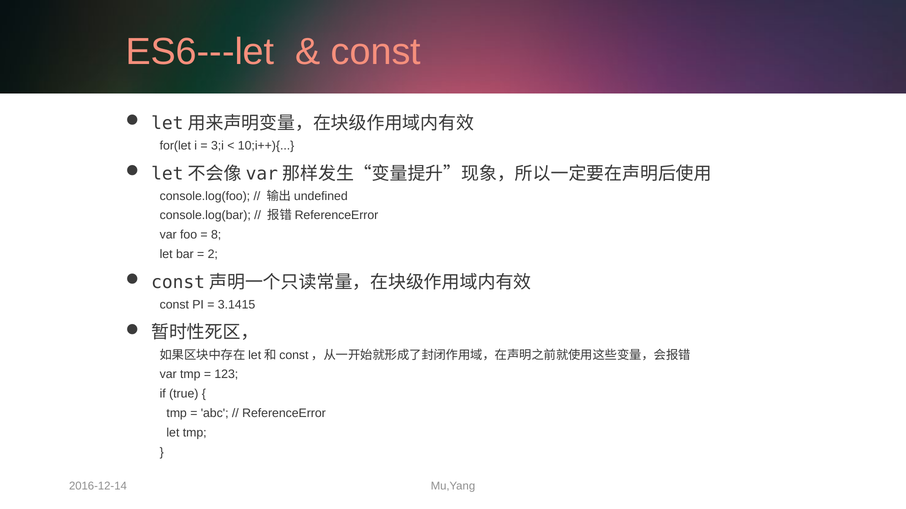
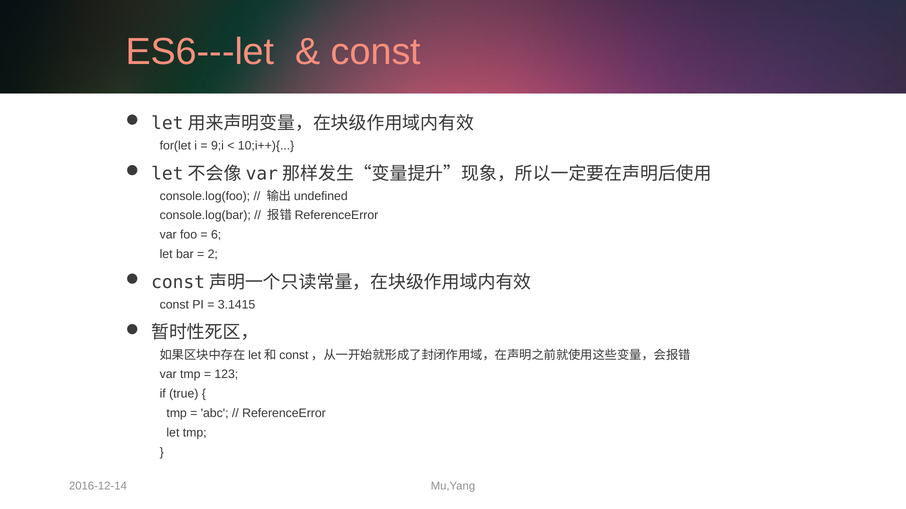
3;i: 3;i -> 9;i
8: 8 -> 6
